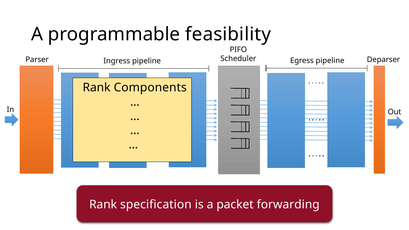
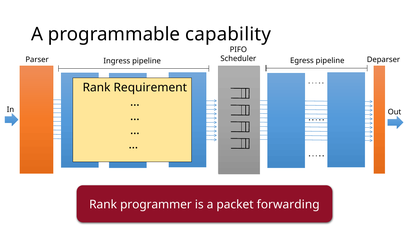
feasibility: feasibility -> capability
Components: Components -> Requirement
specification: specification -> programmer
